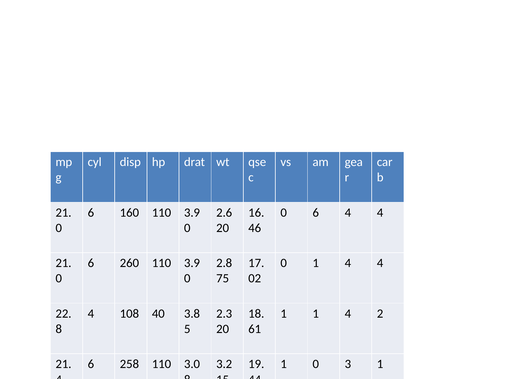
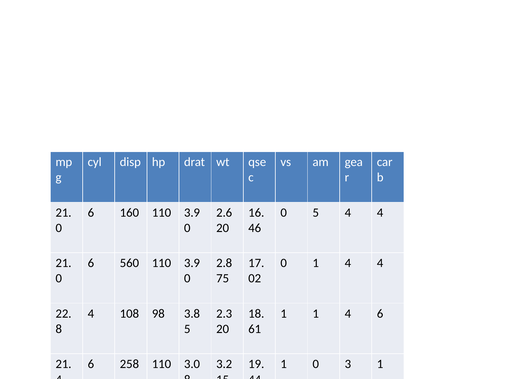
6 at (316, 212): 6 -> 5
260: 260 -> 560
108 40: 40 -> 98
1 4 2: 2 -> 6
